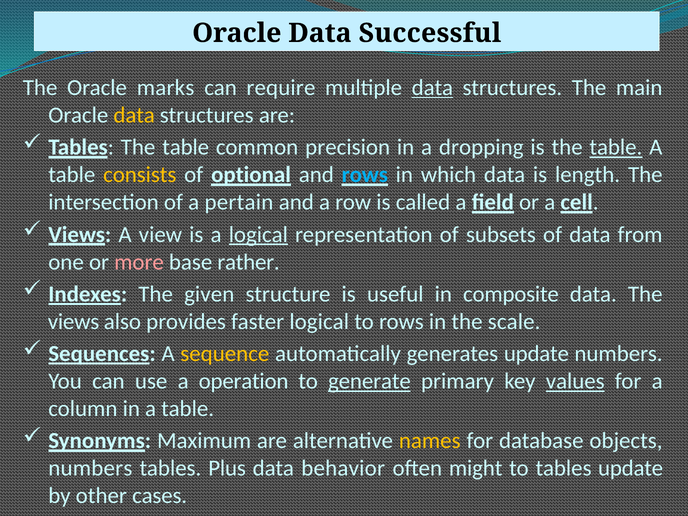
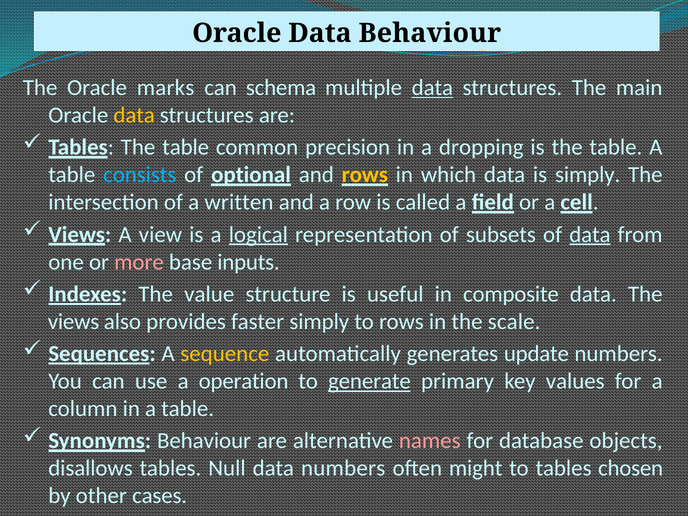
Data Successful: Successful -> Behaviour
require: require -> schema
table at (616, 147) underline: present -> none
consists colour: yellow -> light blue
rows at (365, 175) colour: light blue -> yellow
is length: length -> simply
pertain: pertain -> written
data at (590, 234) underline: none -> present
rather: rather -> inputs
given: given -> value
faster logical: logical -> simply
values underline: present -> none
Synonyms Maximum: Maximum -> Behaviour
names colour: yellow -> pink
numbers at (90, 468): numbers -> disallows
Plus: Plus -> Null
data behavior: behavior -> numbers
tables update: update -> chosen
